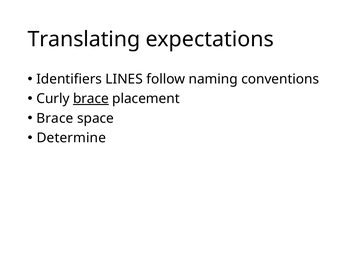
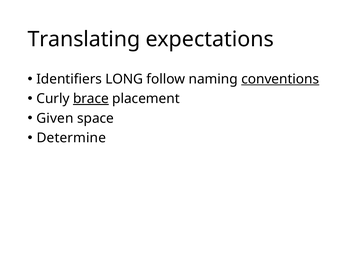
LINES: LINES -> LONG
conventions underline: none -> present
Brace at (55, 118): Brace -> Given
